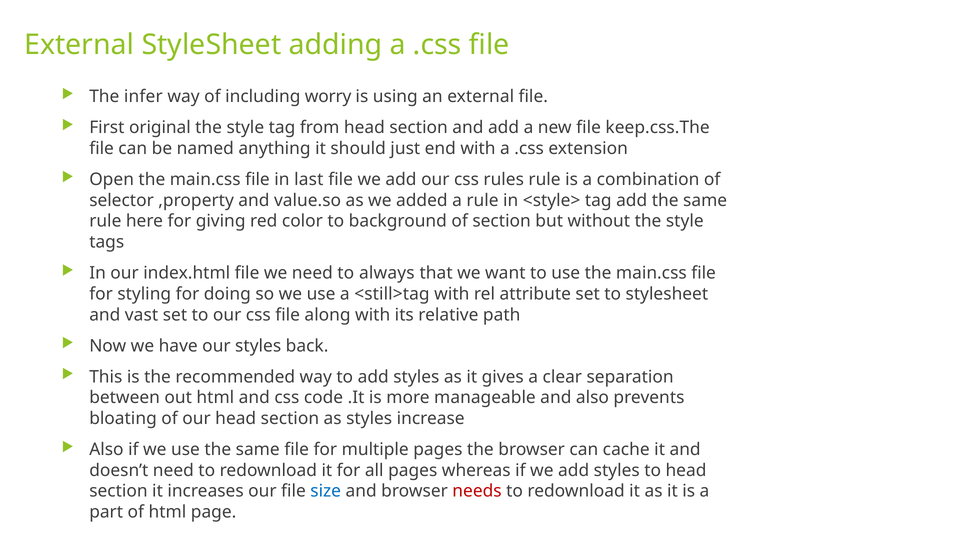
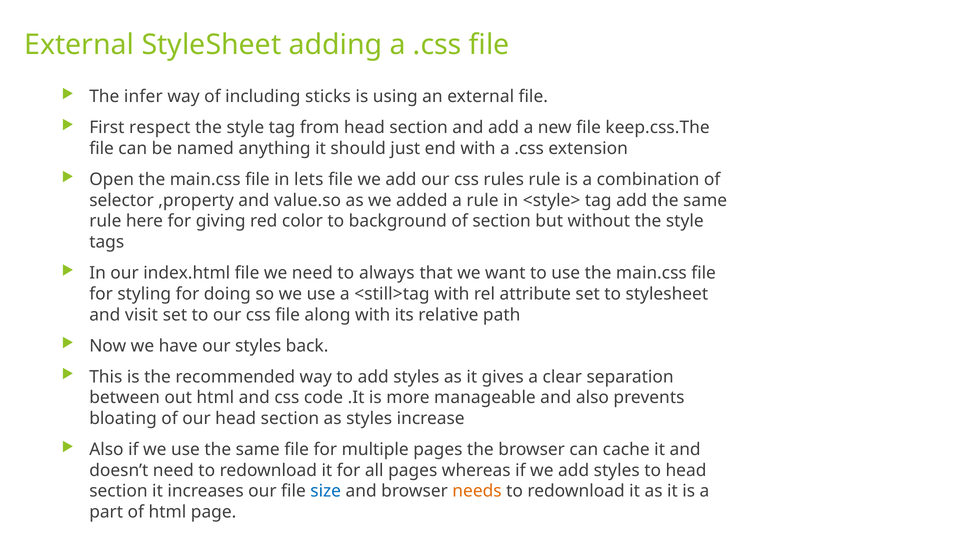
worry: worry -> sticks
original: original -> respect
last: last -> lets
vast: vast -> visit
needs colour: red -> orange
